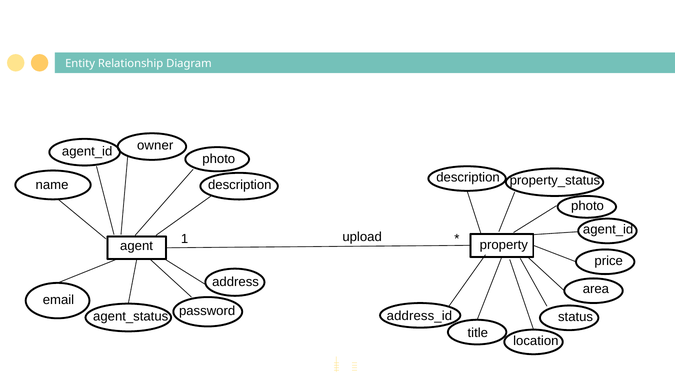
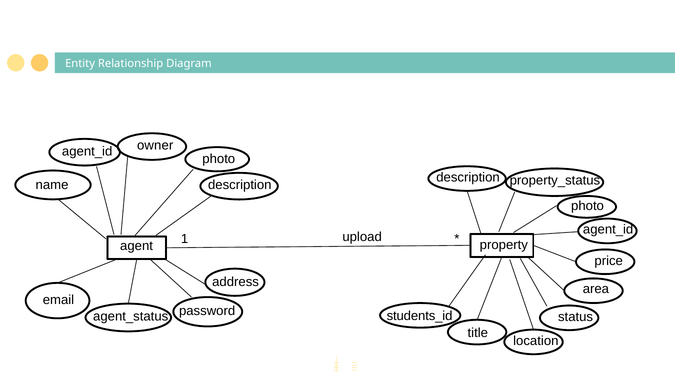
address_id: address_id -> students_id
